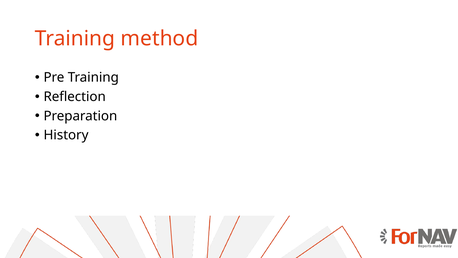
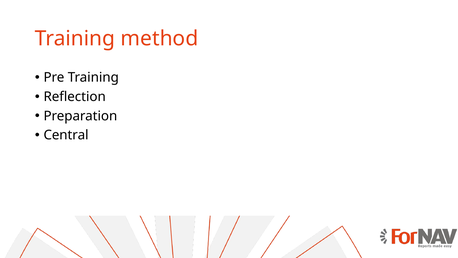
History: History -> Central
